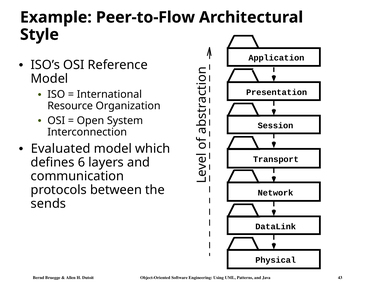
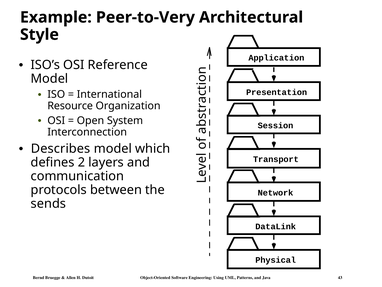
Peer-to-Flow: Peer-to-Flow -> Peer-to-Very
Evaluated: Evaluated -> Describes
6: 6 -> 2
